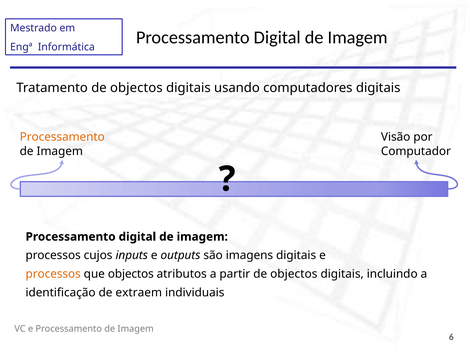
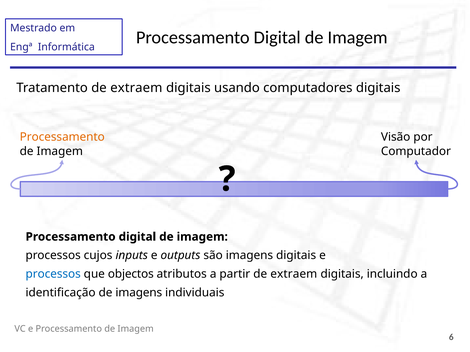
Tratamento de objectos: objectos -> extraem
processos at (53, 274) colour: orange -> blue
partir de objectos: objectos -> extraem
de extraem: extraem -> imagens
